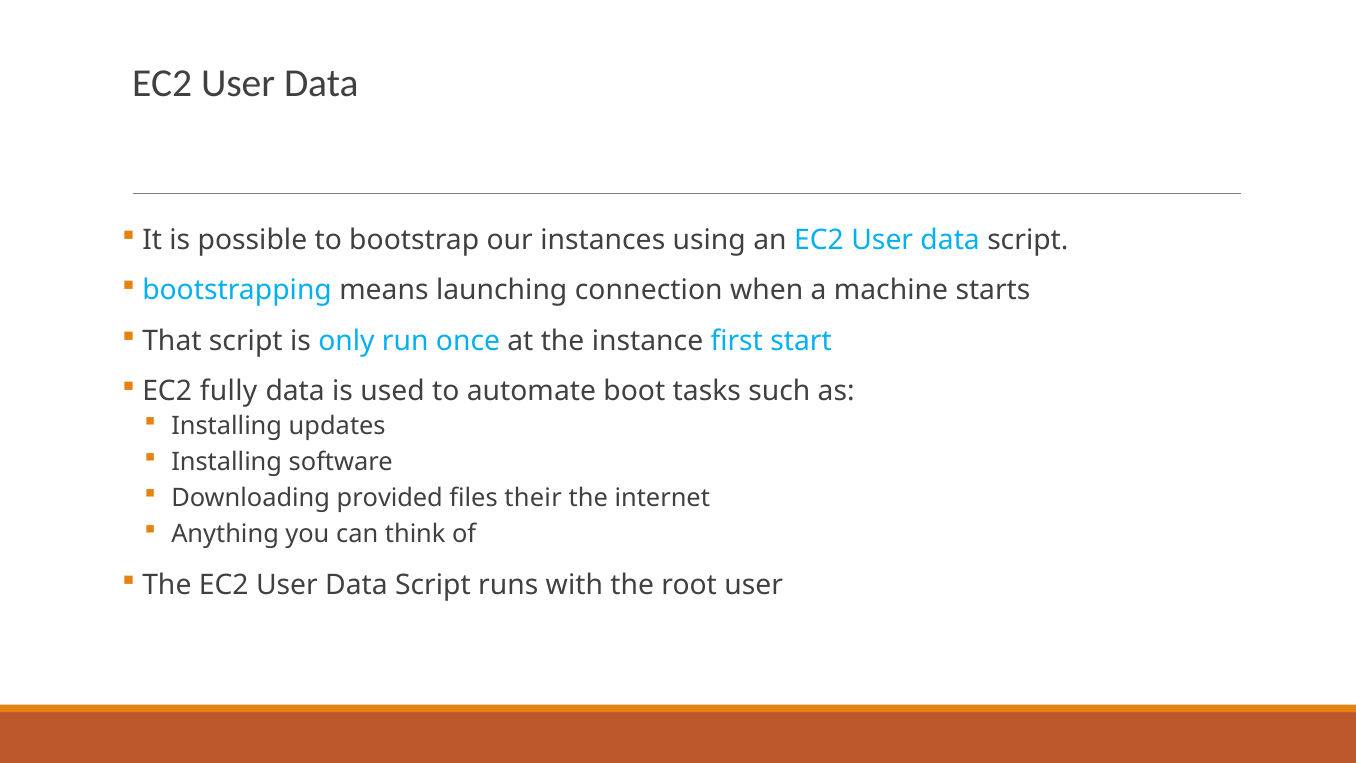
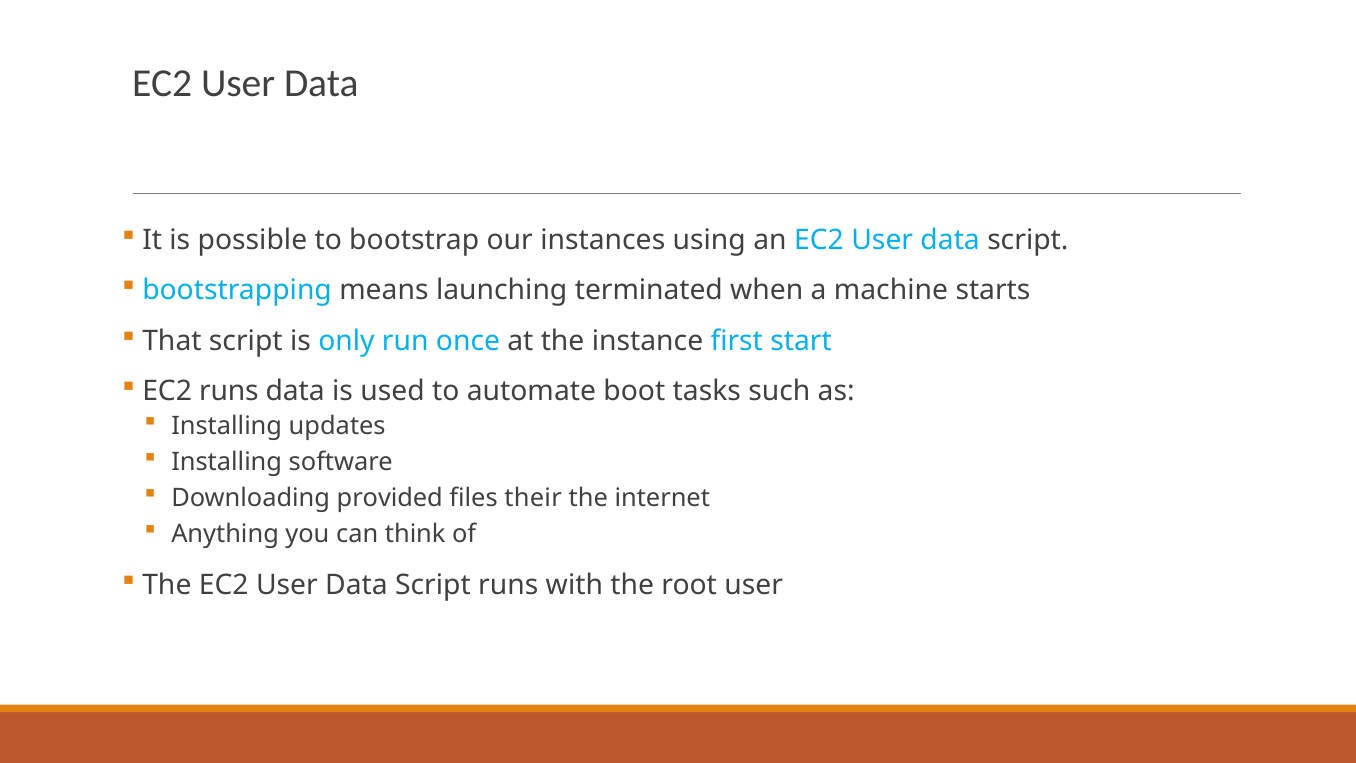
connection: connection -> terminated
EC2 fully: fully -> runs
